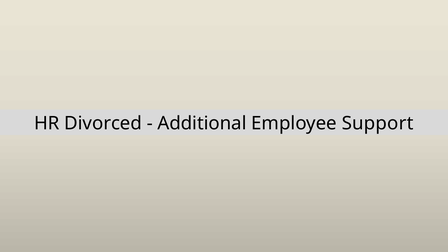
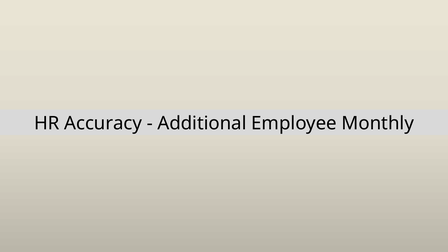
Divorced: Divorced -> Accuracy
Support: Support -> Monthly
